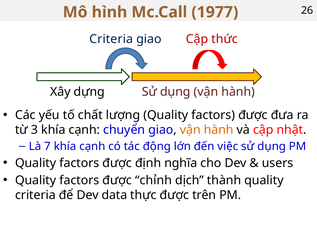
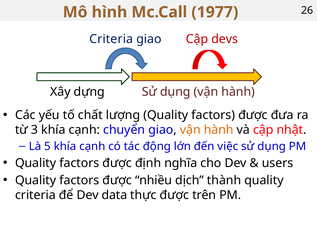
thức: thức -> devs
7: 7 -> 5
chỉnh: chỉnh -> nhiều
